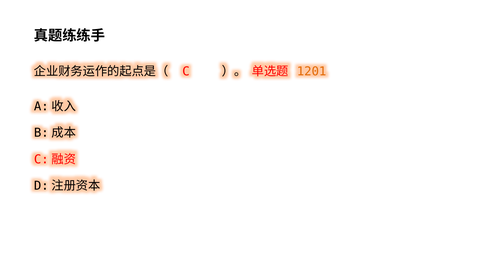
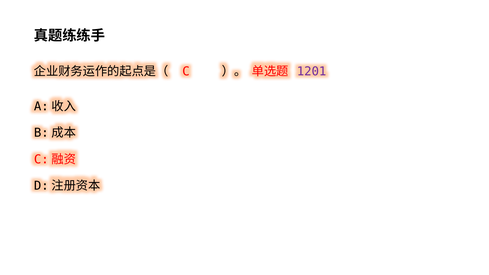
1201 colour: orange -> purple
